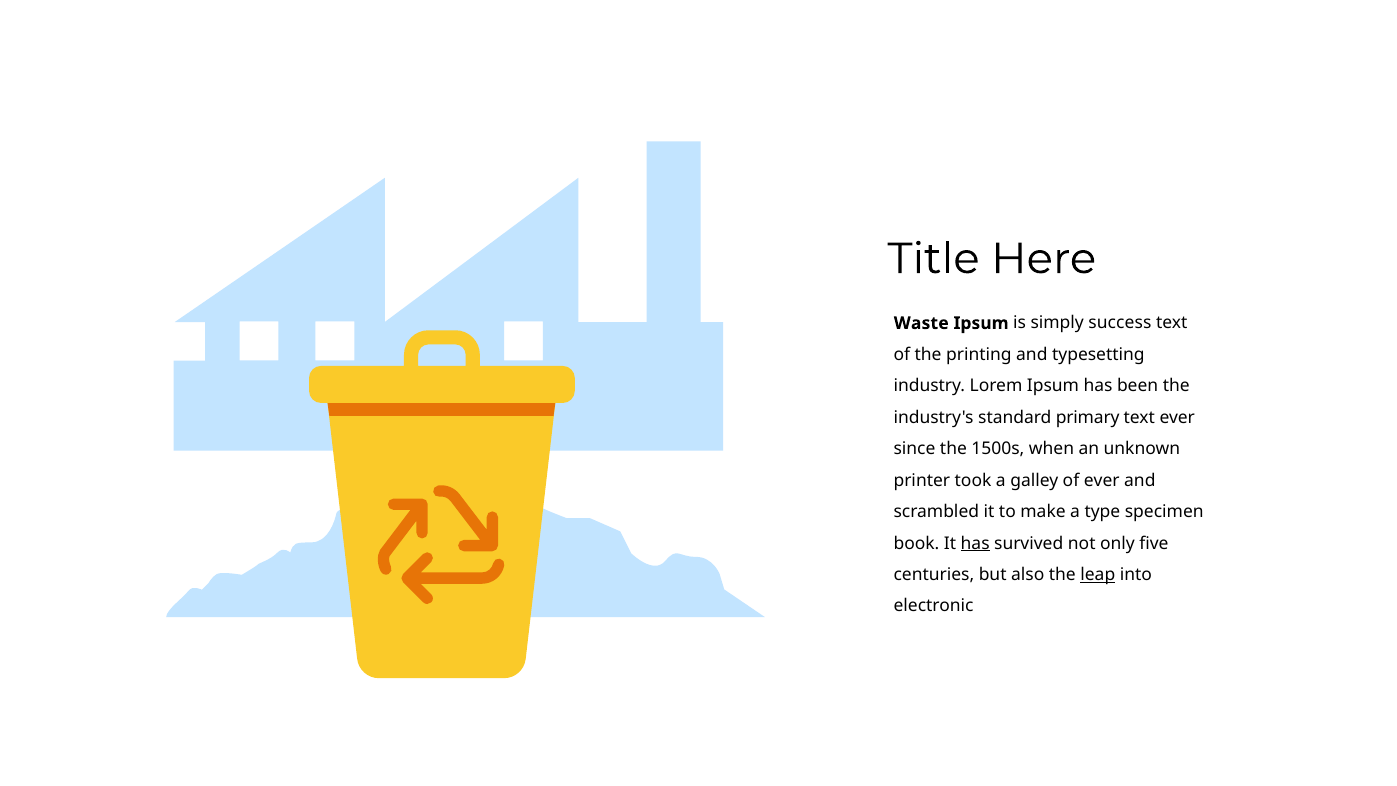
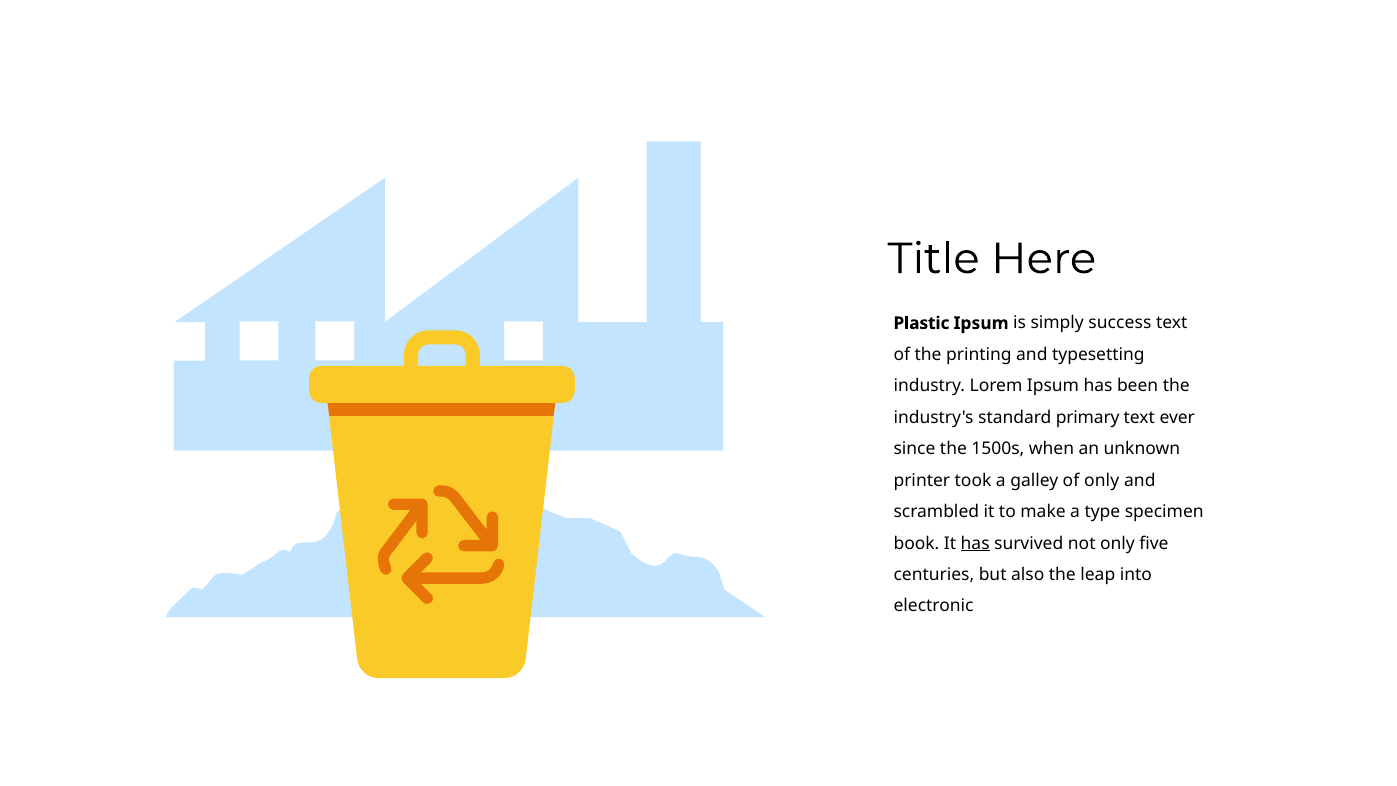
Waste: Waste -> Plastic
of ever: ever -> only
leap underline: present -> none
